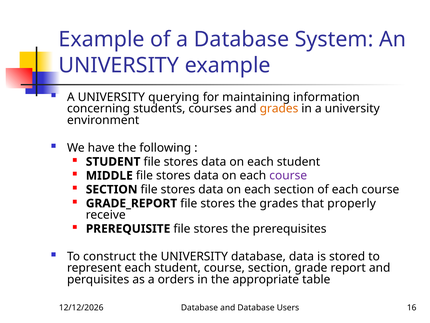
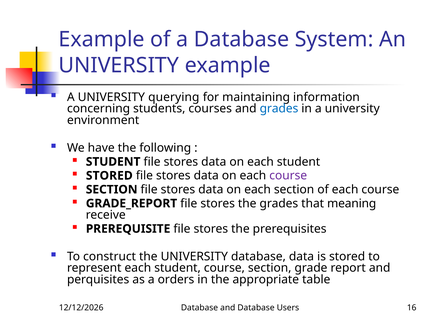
grades at (279, 108) colour: orange -> blue
MIDDLE at (109, 175): MIDDLE -> STORED
properly: properly -> meaning
